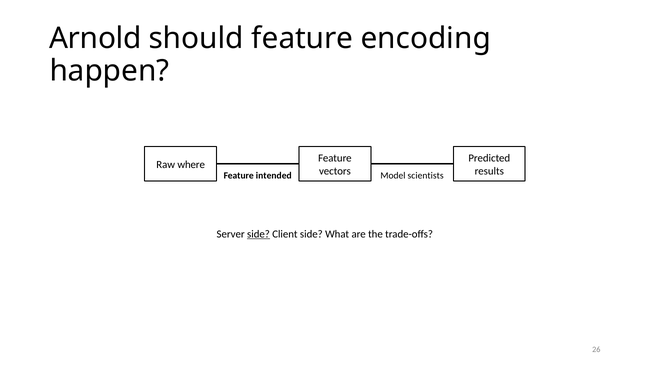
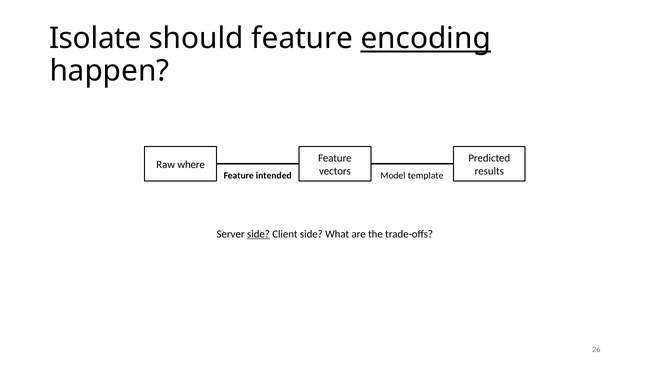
Arnold: Arnold -> Isolate
encoding underline: none -> present
scientists: scientists -> template
